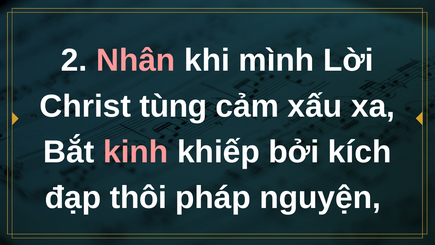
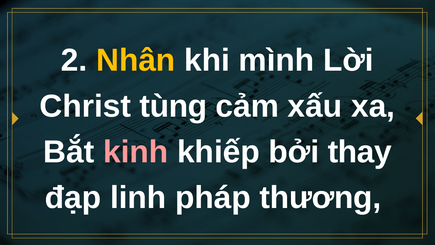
Nhân colour: pink -> yellow
kích: kích -> thay
thôi: thôi -> linh
nguyện: nguyện -> thương
